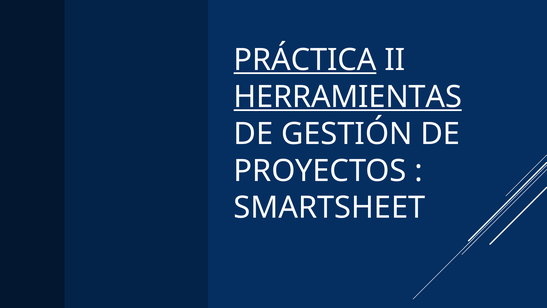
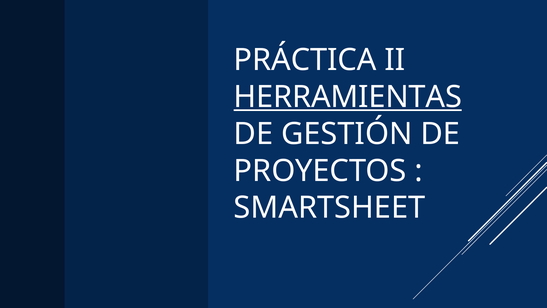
PRÁCTICA underline: present -> none
